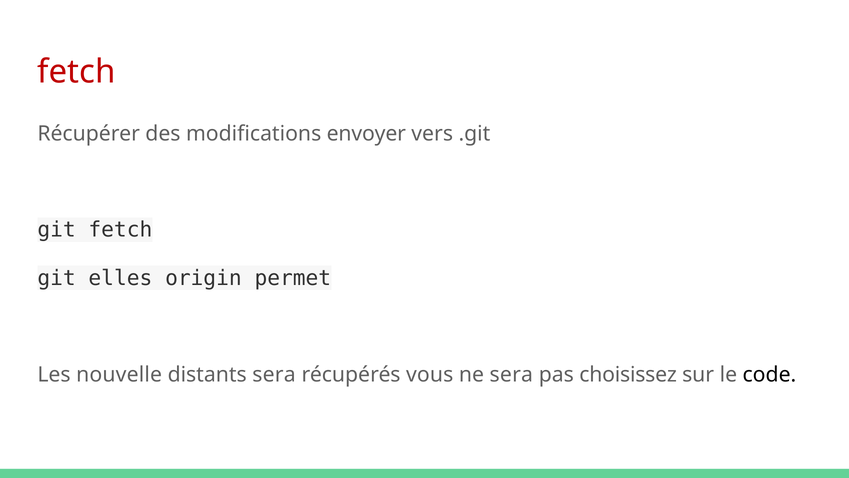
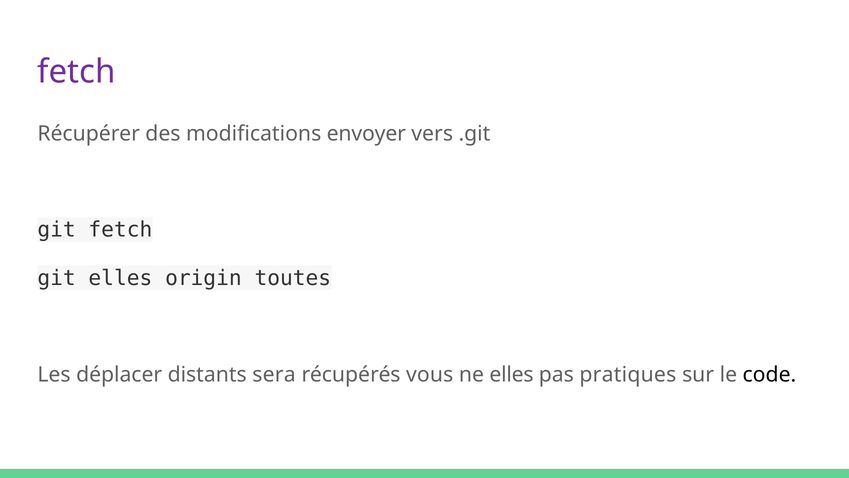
fetch at (76, 72) colour: red -> purple
permet: permet -> toutes
nouvelle: nouvelle -> déplacer
ne sera: sera -> elles
choisissez: choisissez -> pratiques
